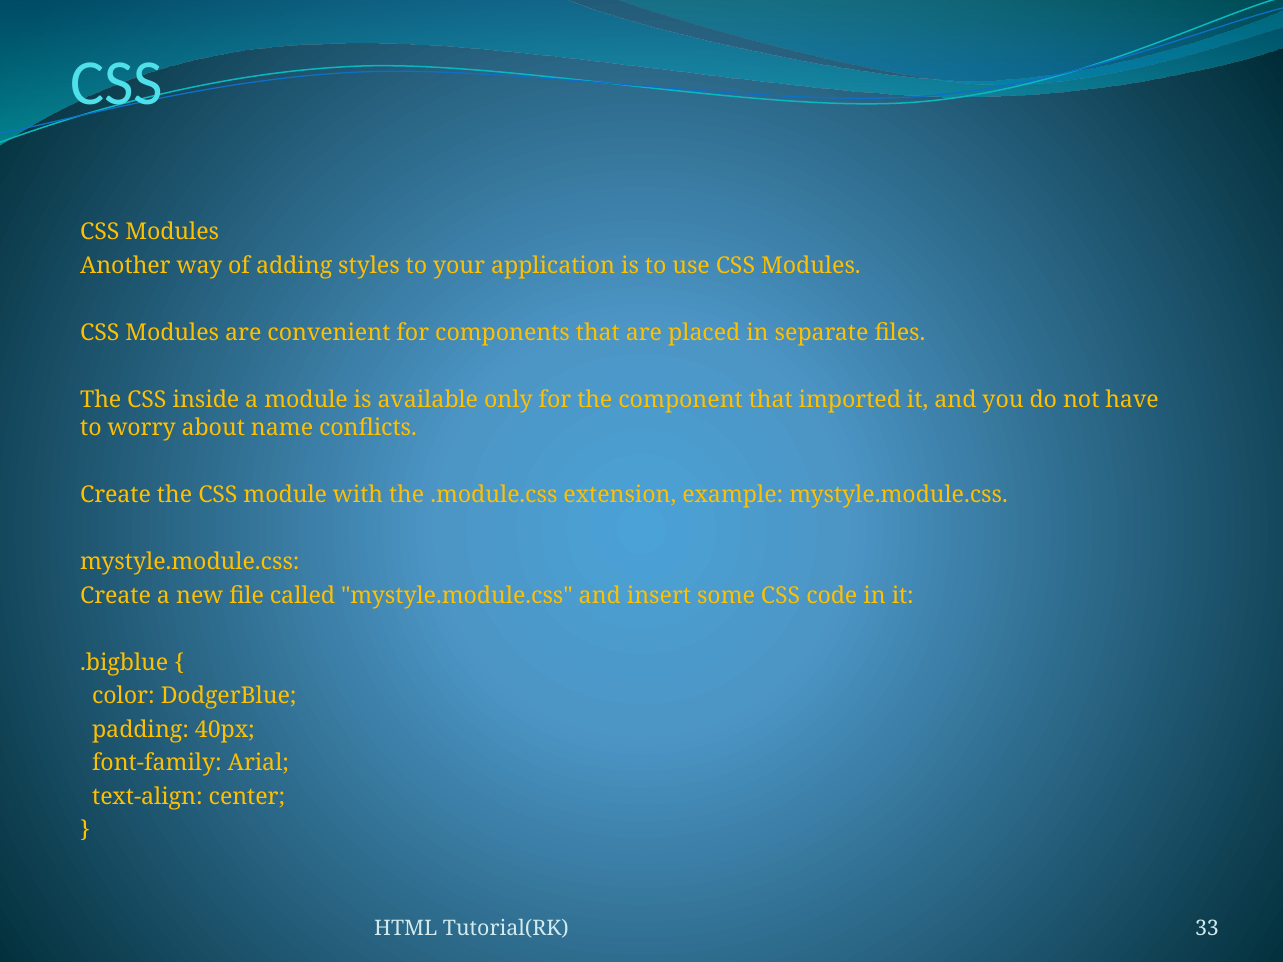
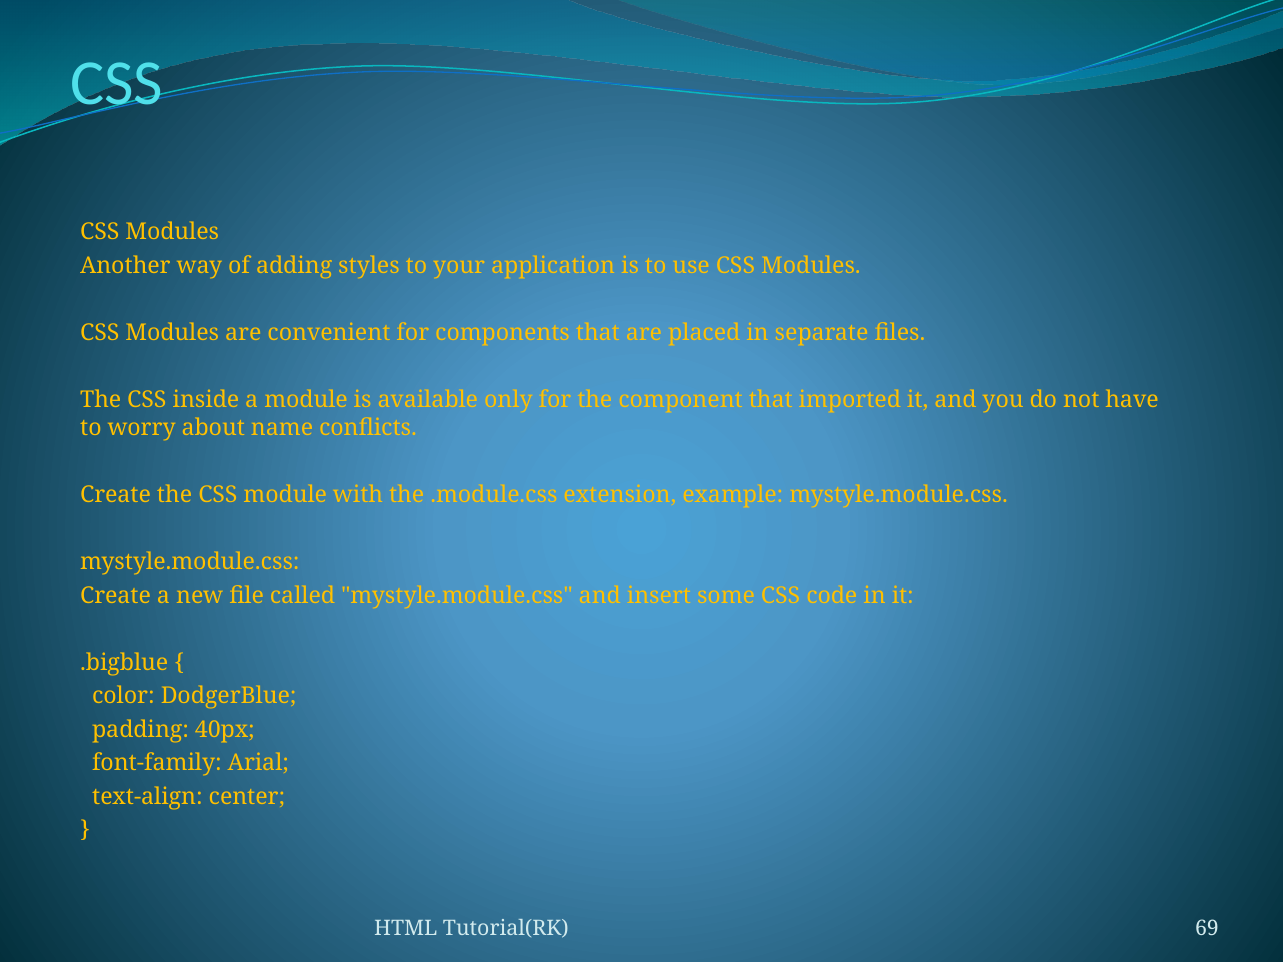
33: 33 -> 69
